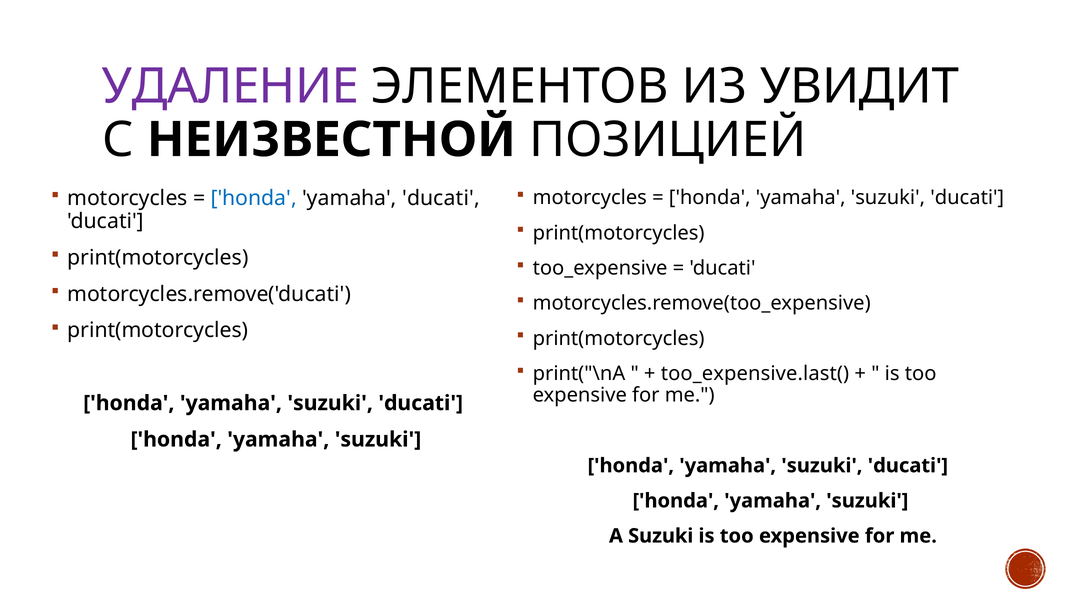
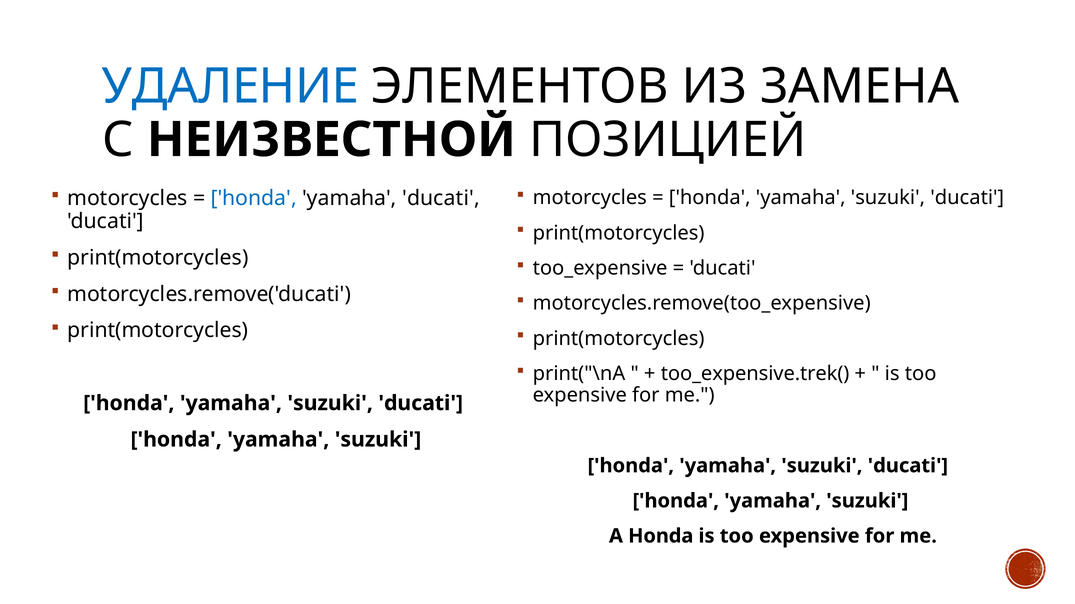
УДАЛЕНИЕ colour: purple -> blue
УВИДИТ: УВИДИТ -> ЗАМЕНА
too_expensive.last(: too_expensive.last( -> too_expensive.trek(
A Suzuki: Suzuki -> Honda
